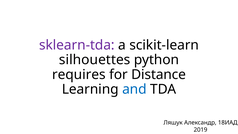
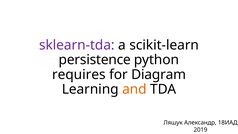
silhouettes: silhouettes -> persistence
Distance: Distance -> Diagram
and colour: blue -> orange
